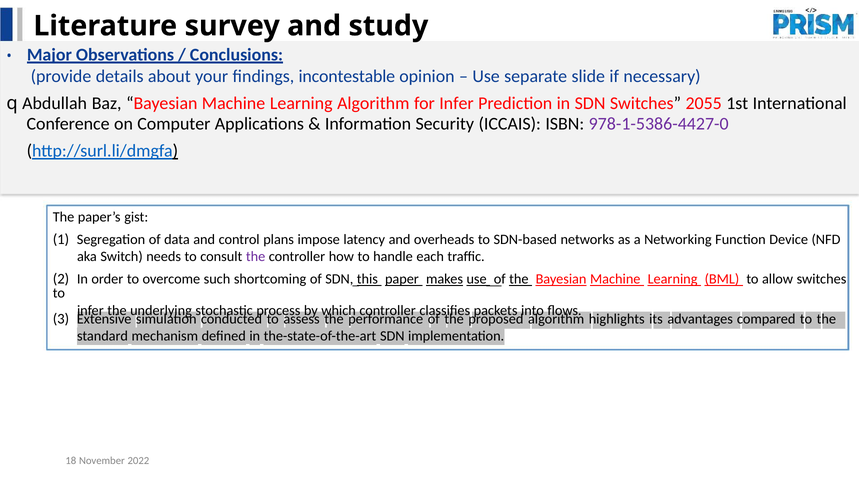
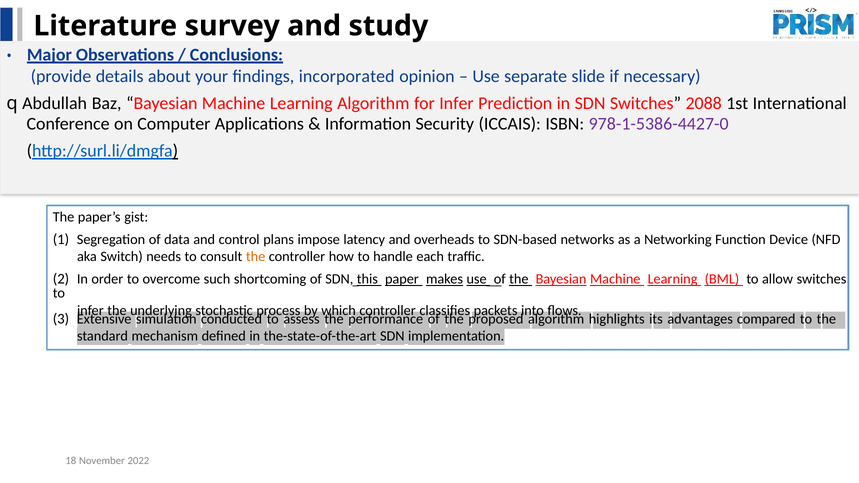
incontestable: incontestable -> incorporated
2055: 2055 -> 2088
the at (256, 257) colour: purple -> orange
